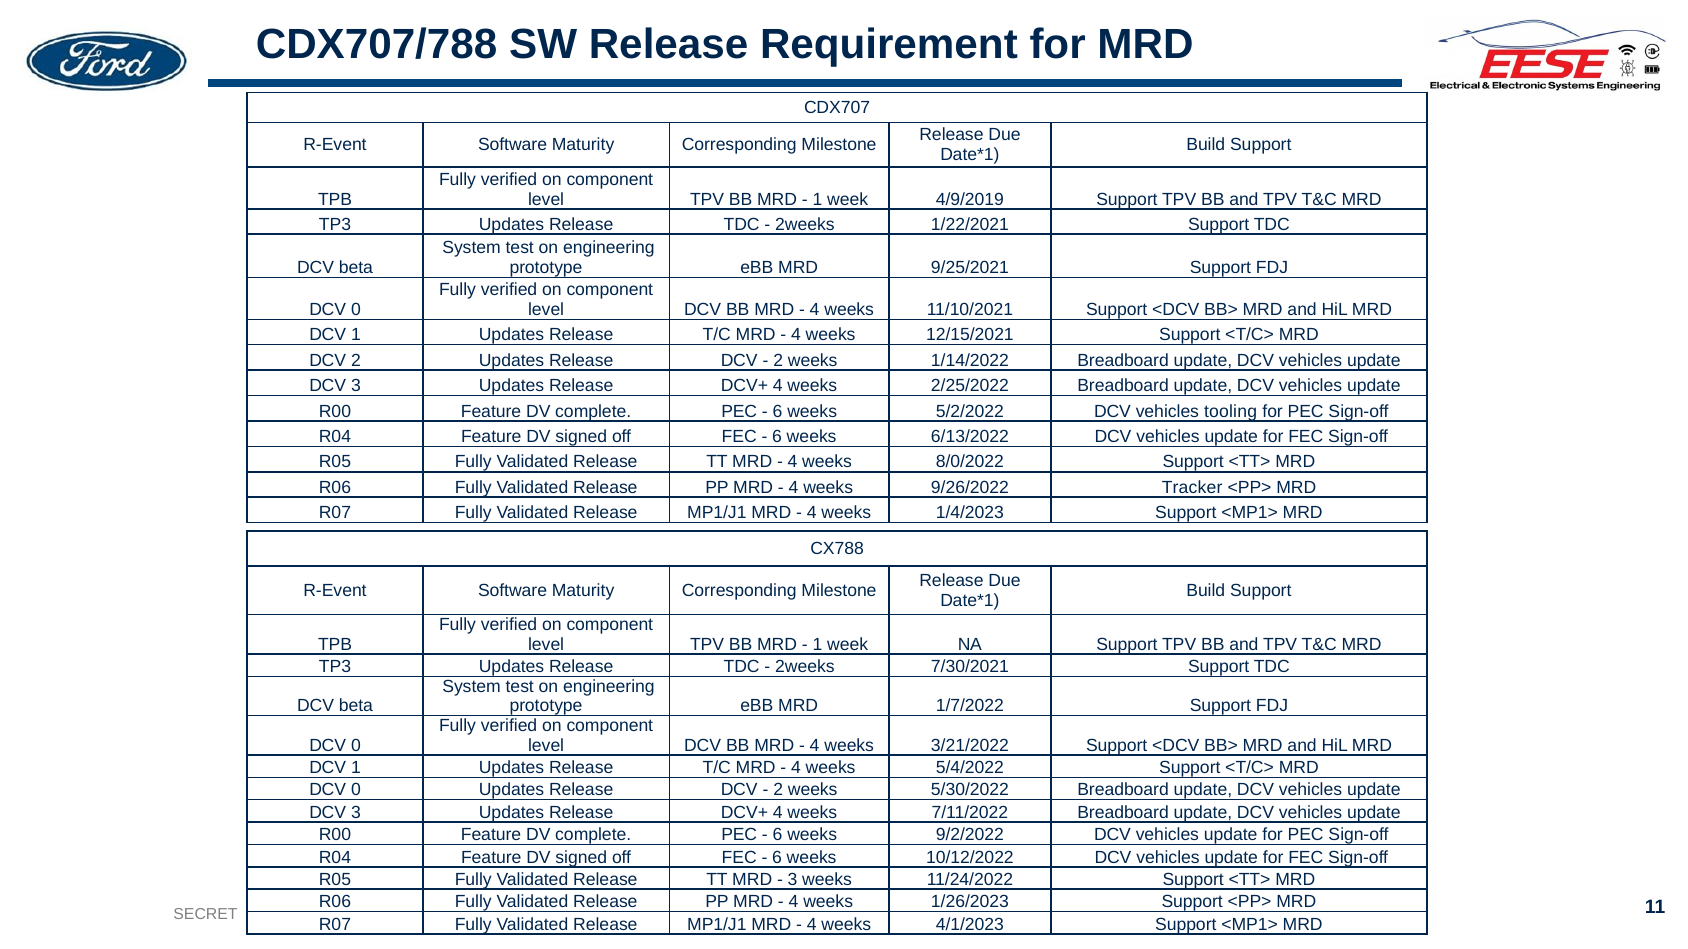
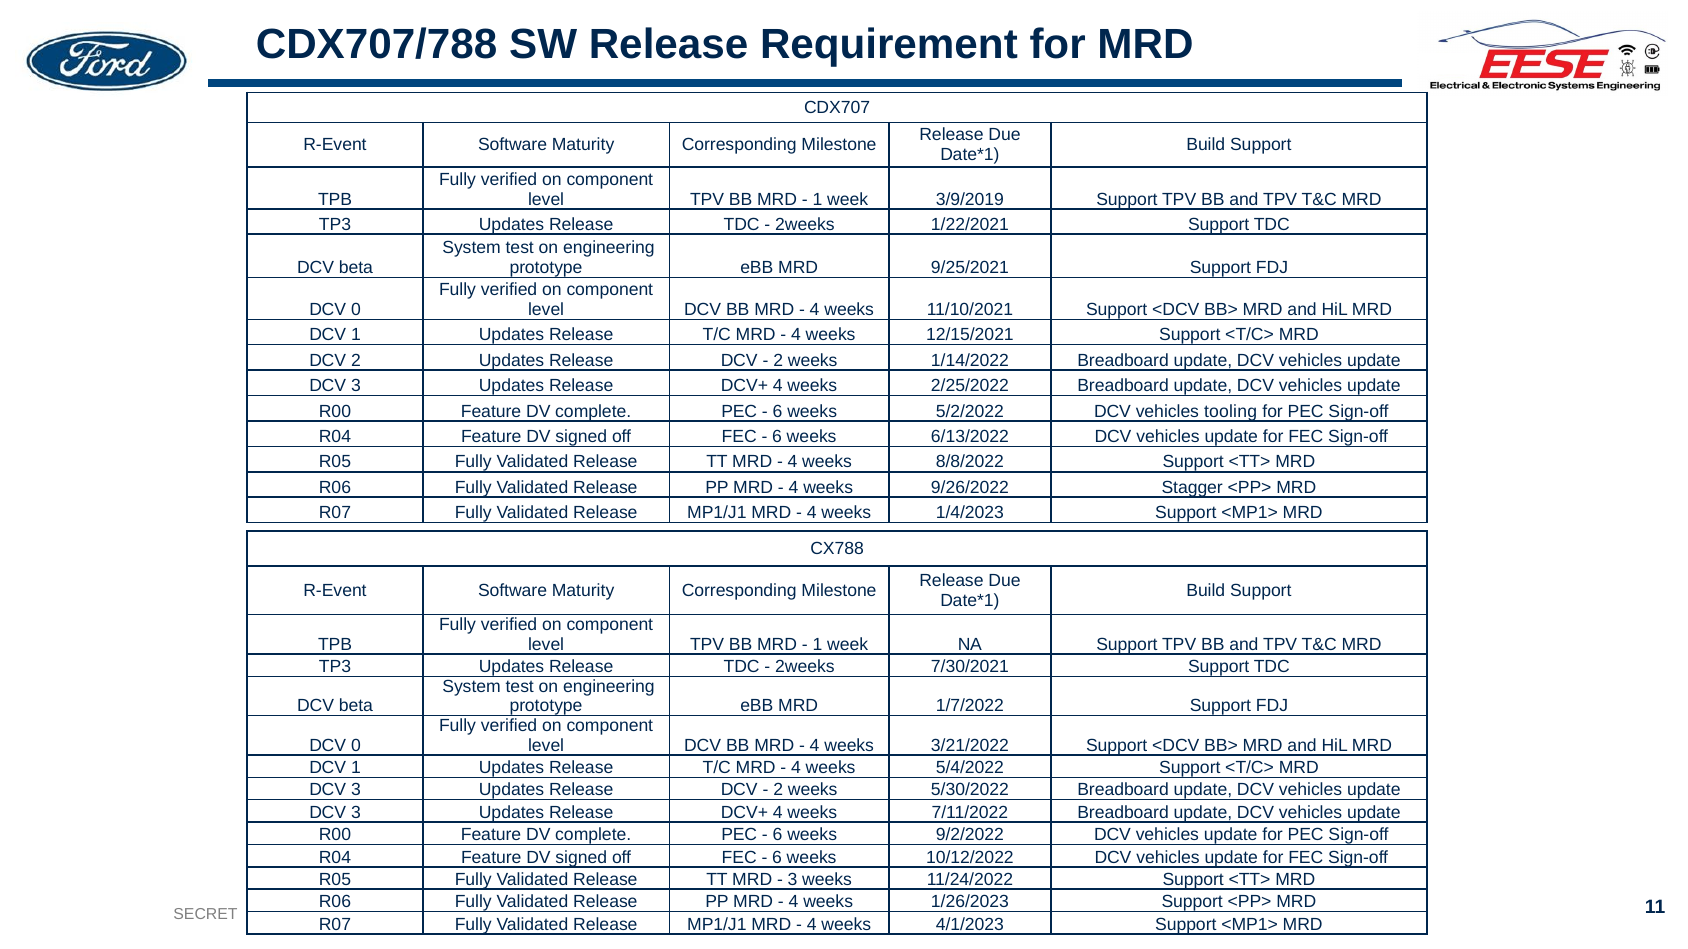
4/9/2019: 4/9/2019 -> 3/9/2019
8/0/2022: 8/0/2022 -> 8/8/2022
Tracker: Tracker -> Stagger
0 at (356, 791): 0 -> 3
